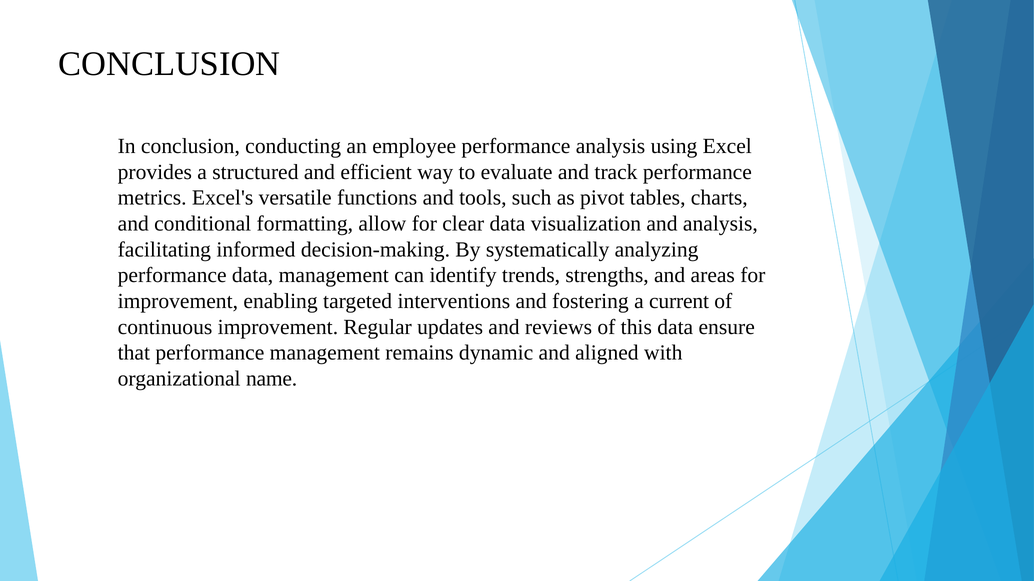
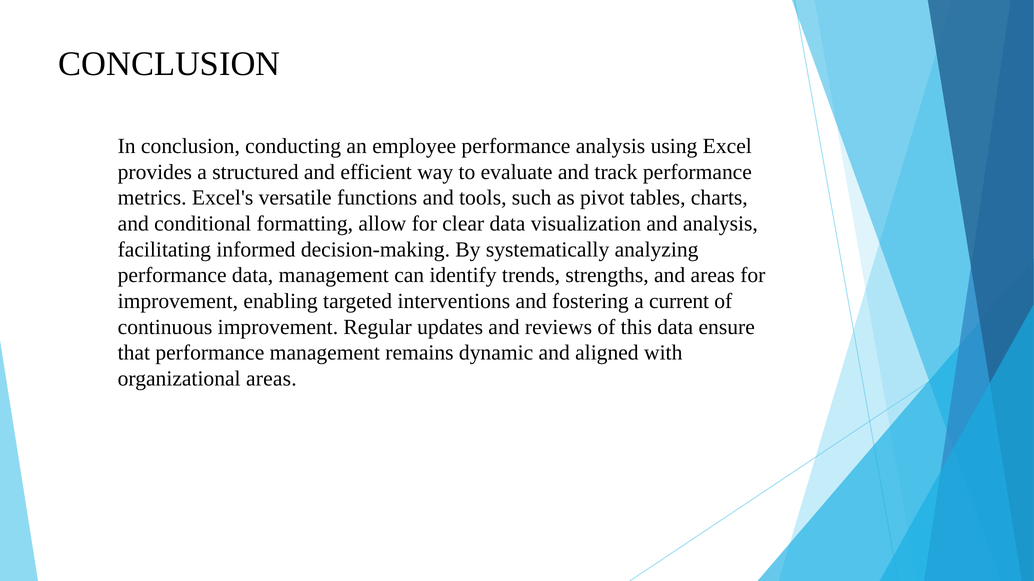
organizational name: name -> areas
